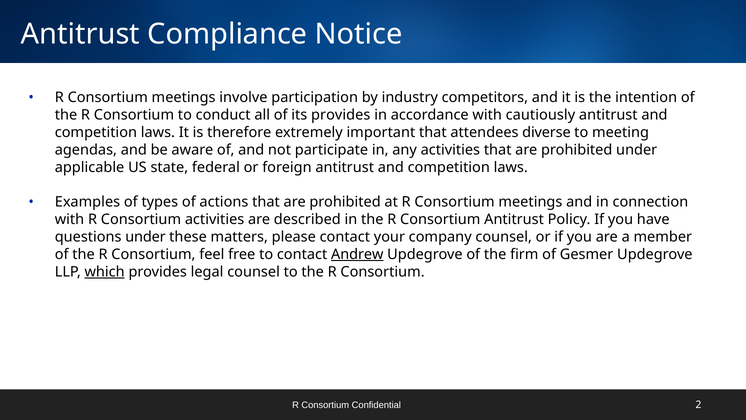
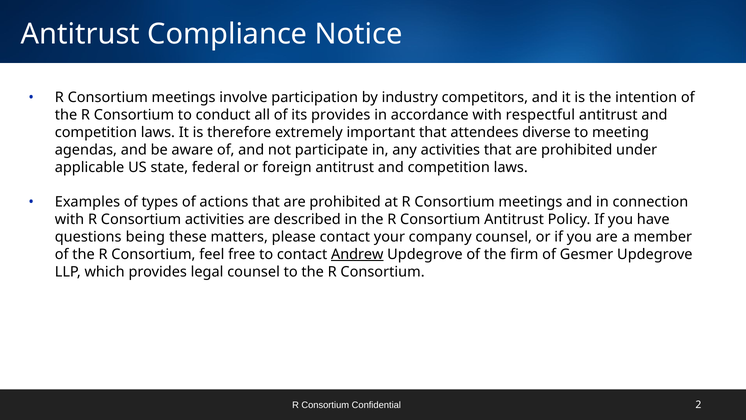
cautiously: cautiously -> respectful
questions under: under -> being
which underline: present -> none
